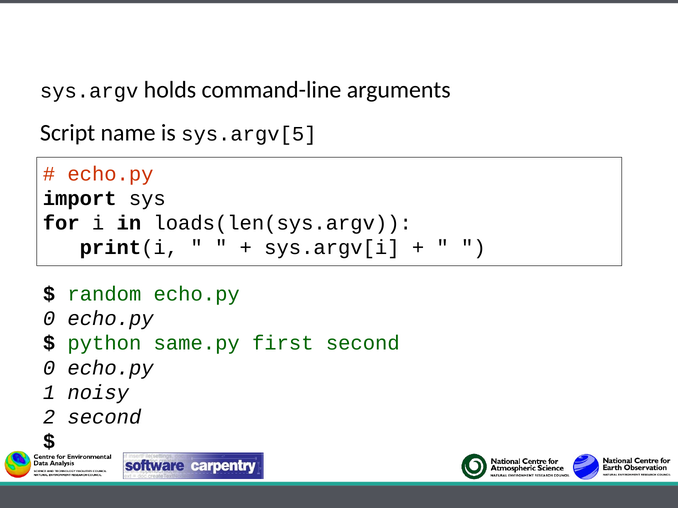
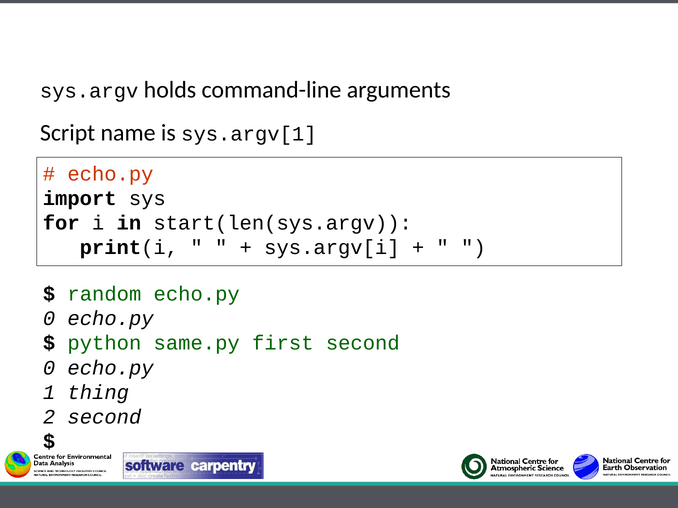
sys.argv[5: sys.argv[5 -> sys.argv[1
loads(len(sys.argv: loads(len(sys.argv -> start(len(sys.argv
noisy: noisy -> thing
